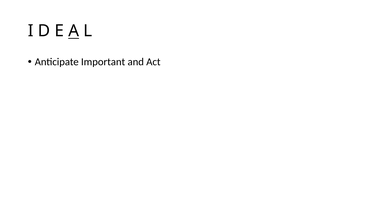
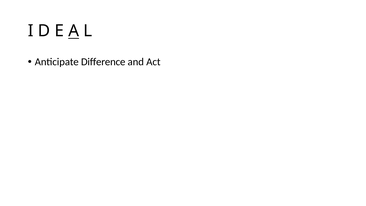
Important: Important -> Difference
